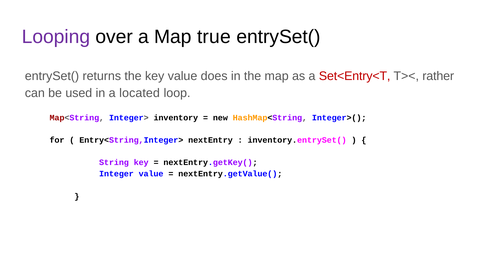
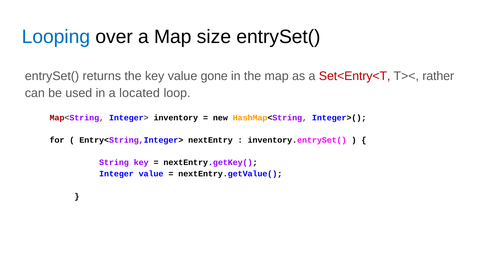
Looping colour: purple -> blue
true: true -> size
does: does -> gone
